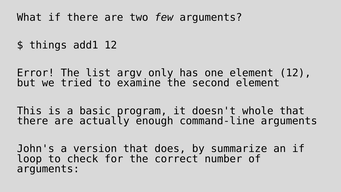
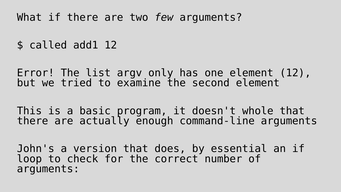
things: things -> called
summarize: summarize -> essential
